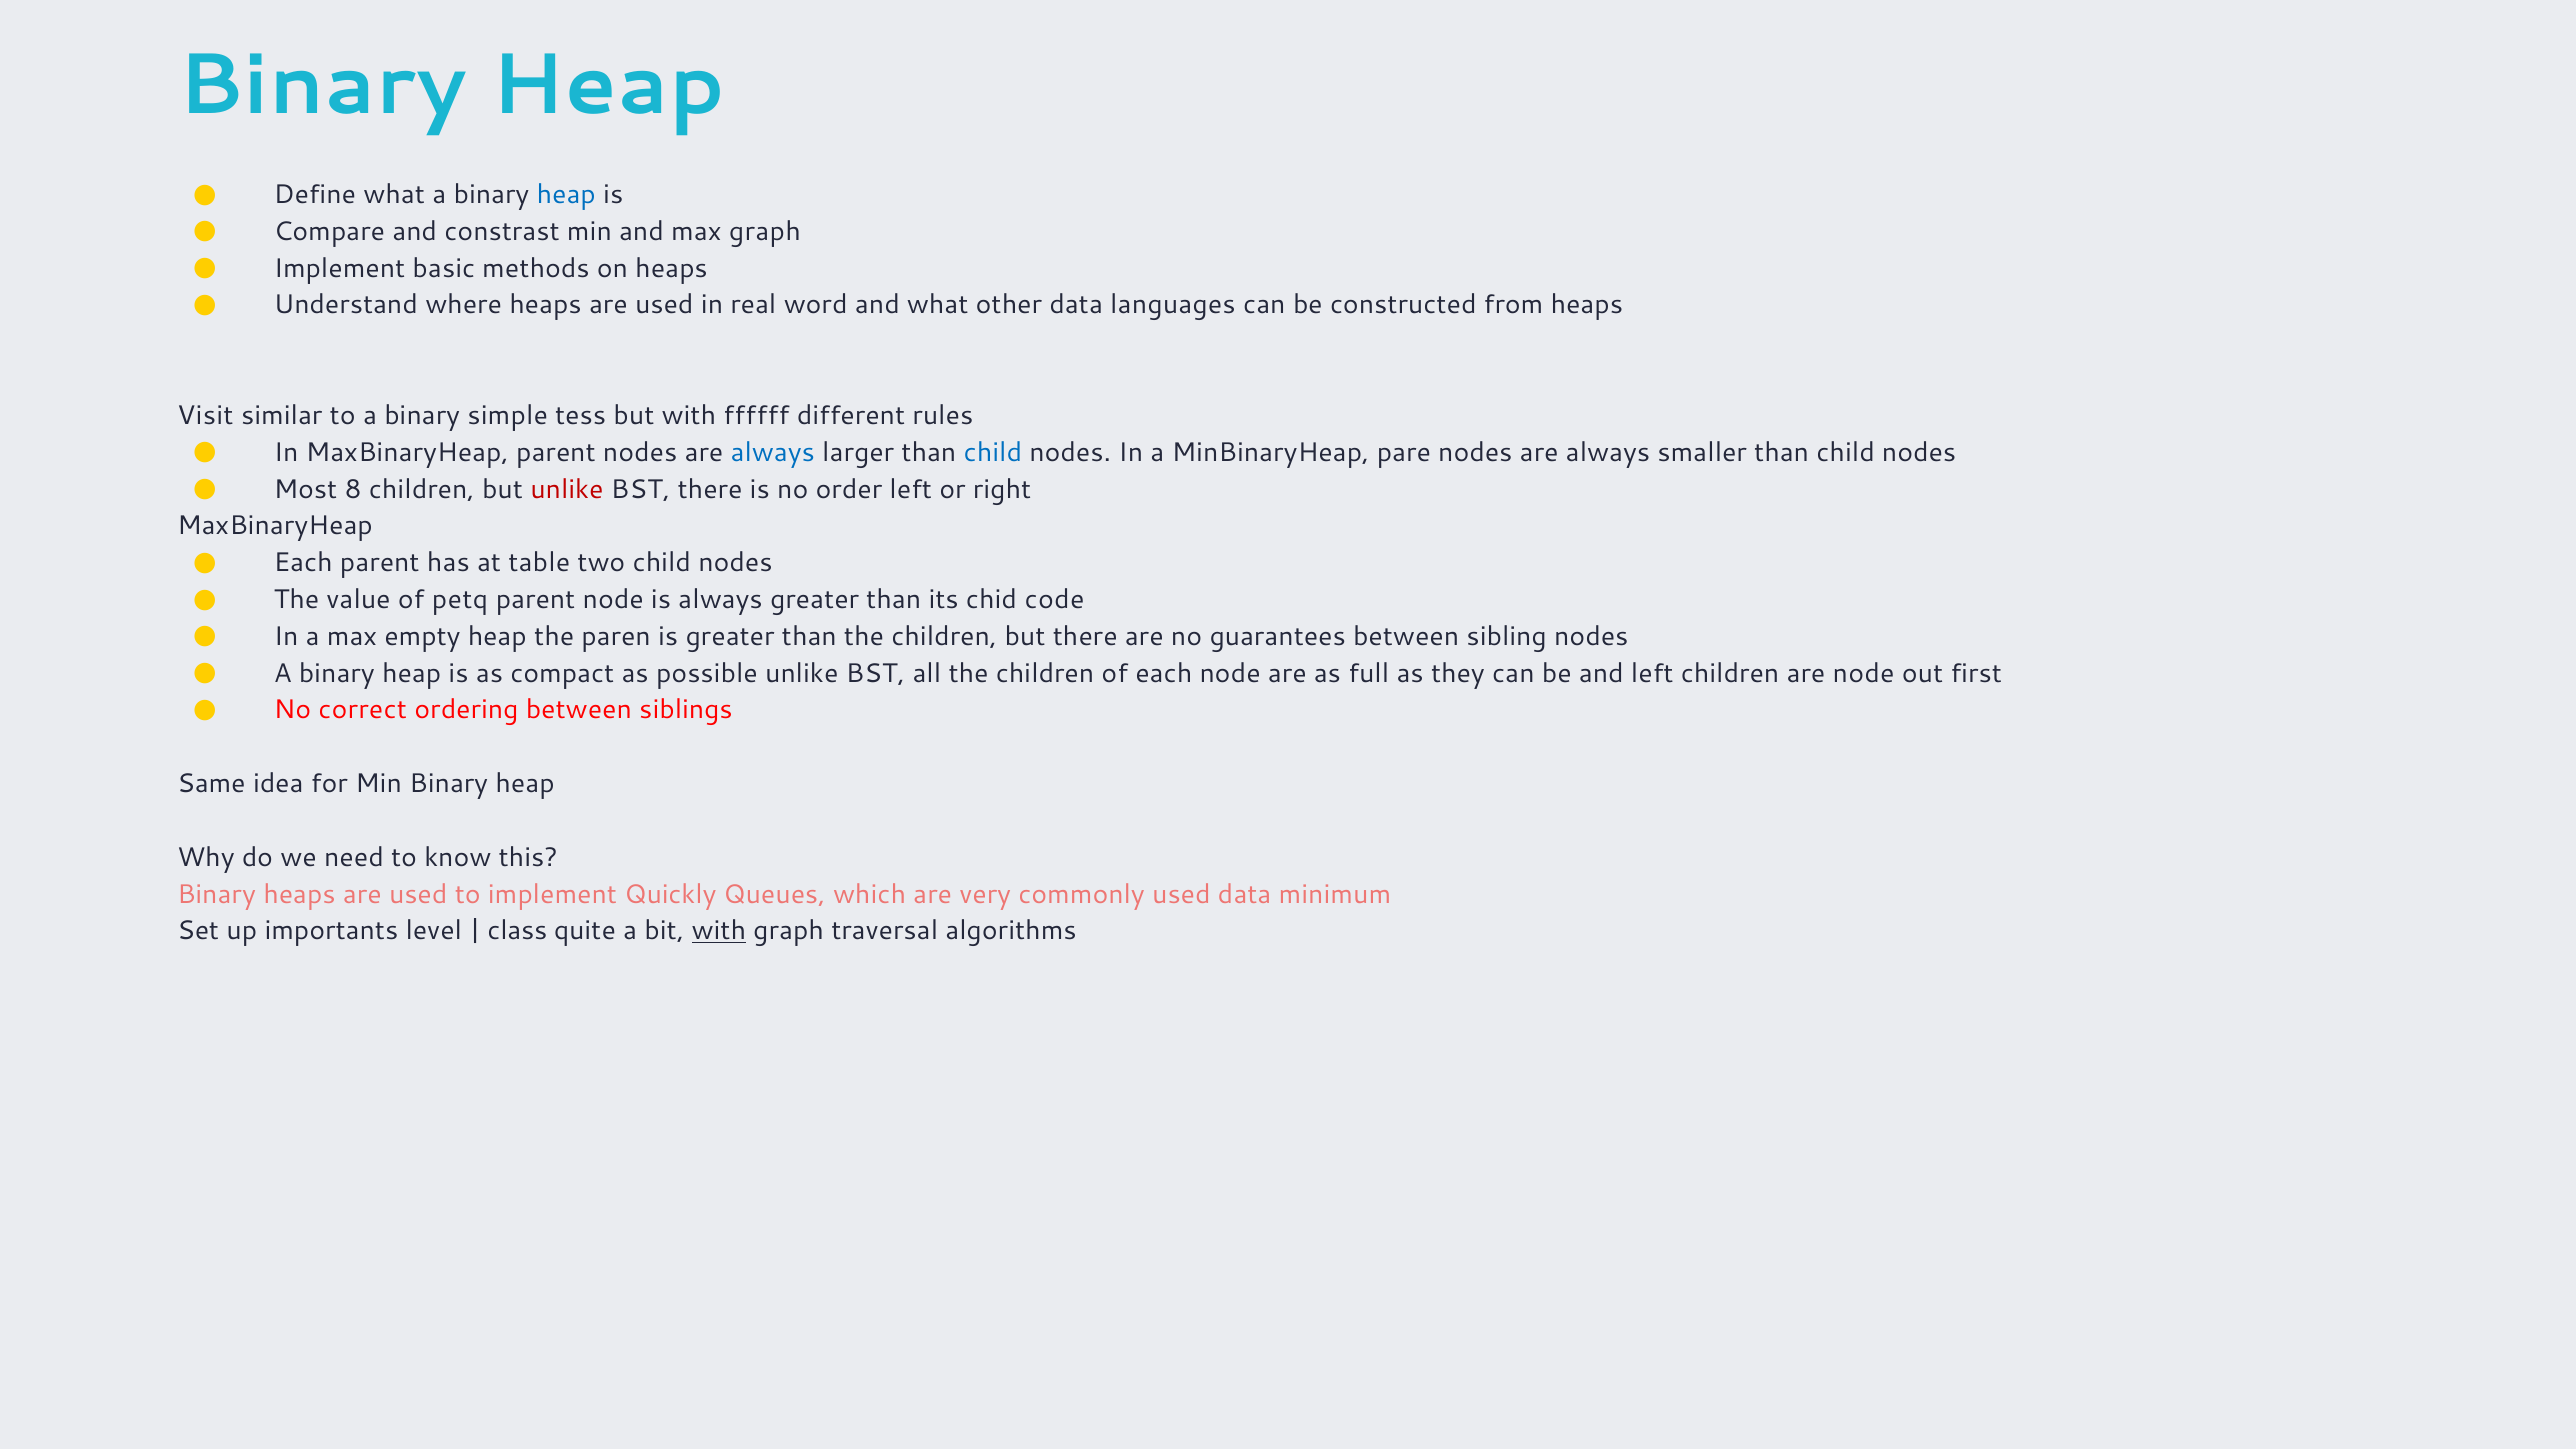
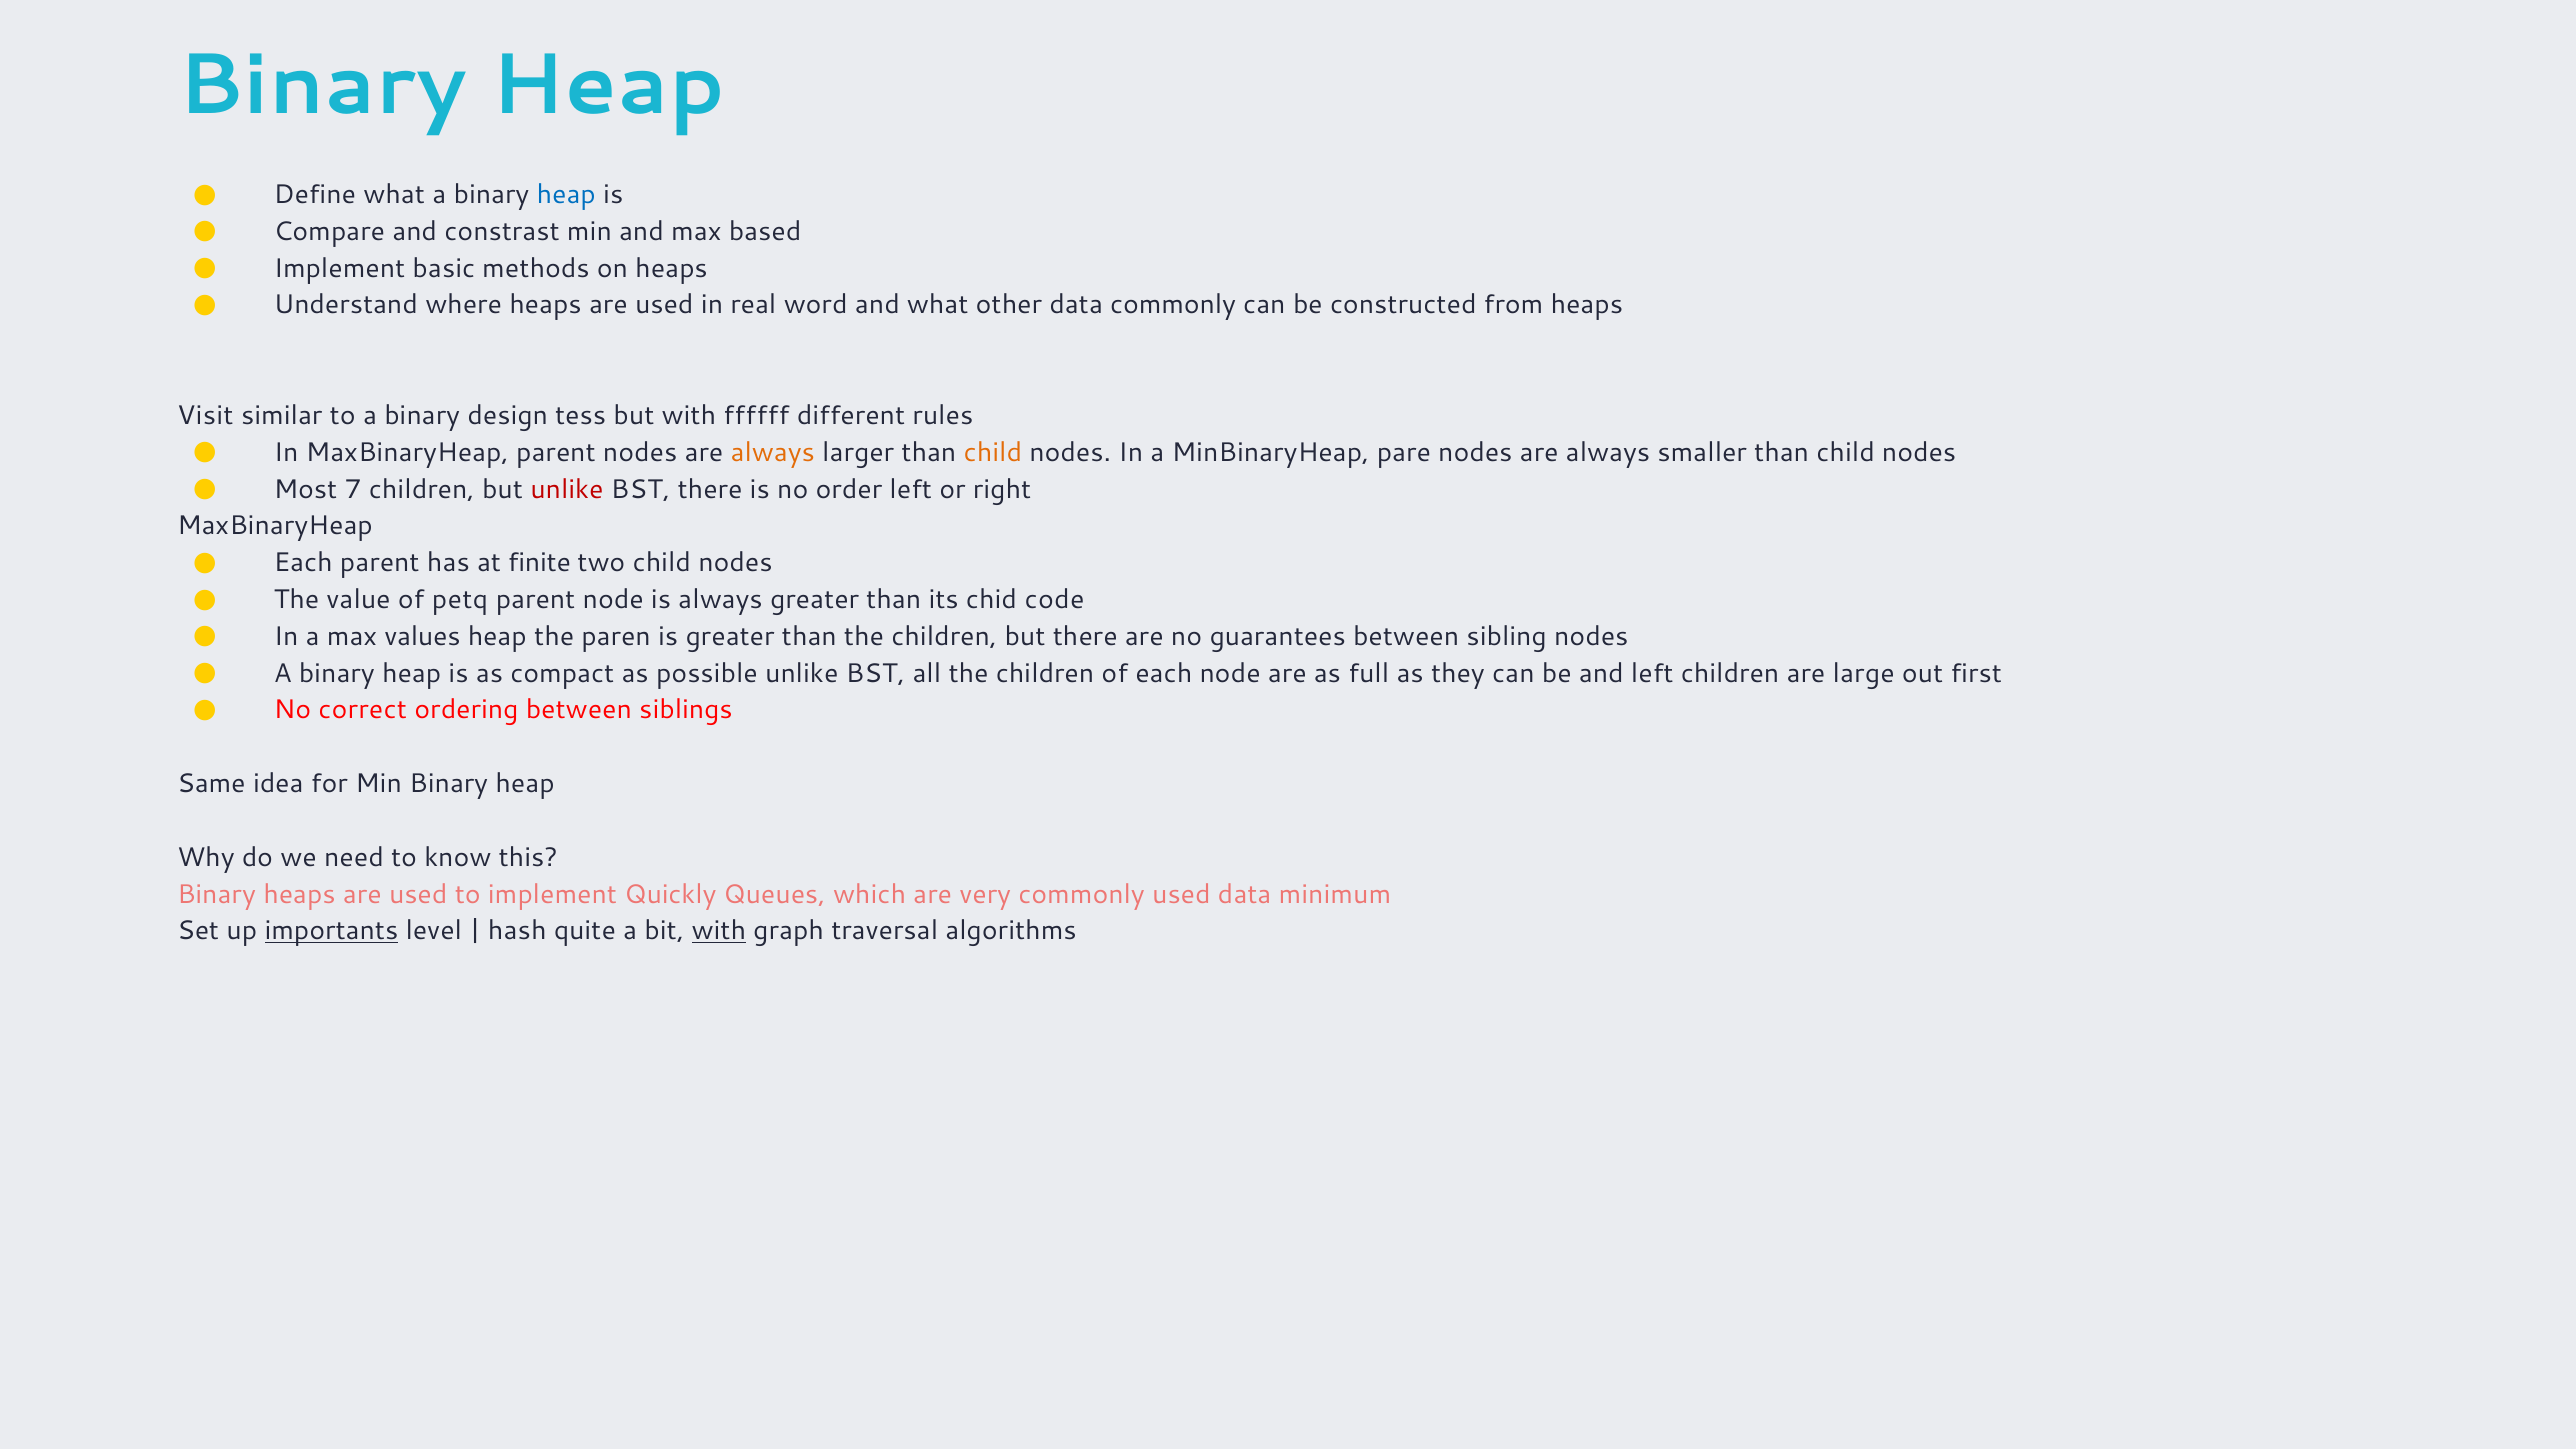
max graph: graph -> based
data languages: languages -> commonly
simple: simple -> design
always at (773, 452) colour: blue -> orange
child at (993, 452) colour: blue -> orange
8: 8 -> 7
table: table -> finite
empty: empty -> values
are node: node -> large
importants underline: none -> present
class: class -> hash
